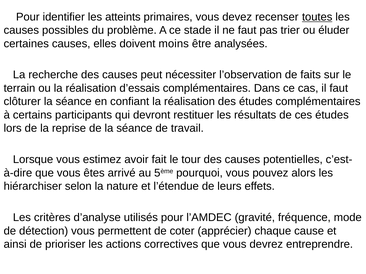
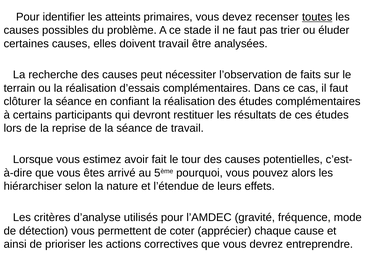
doivent moins: moins -> travail
